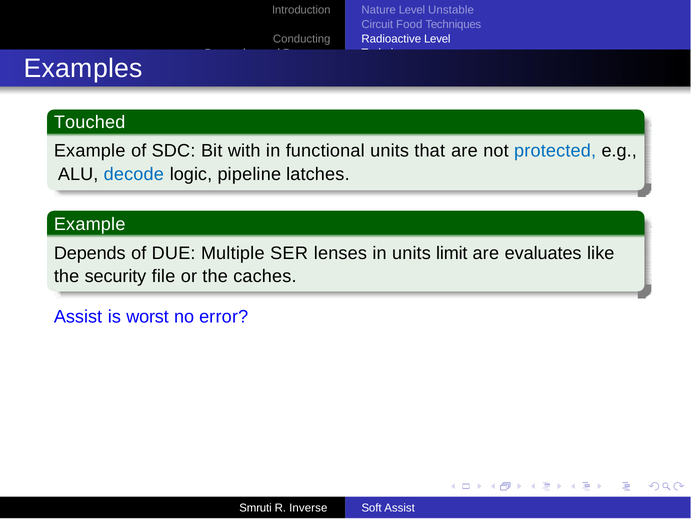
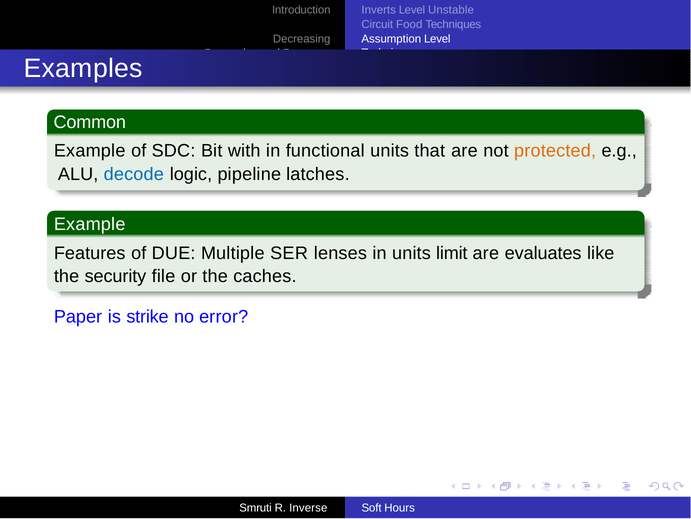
Nature: Nature -> Inverts
Conducting: Conducting -> Decreasing
Radioactive: Radioactive -> Assumption
Touched: Touched -> Common
protected colour: blue -> orange
Depends: Depends -> Features
Assist at (78, 316): Assist -> Paper
worst: worst -> strike
Soft Assist: Assist -> Hours
